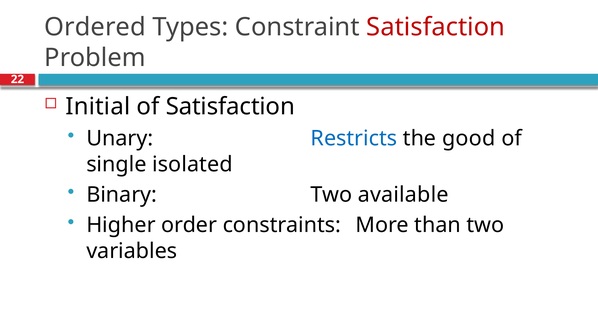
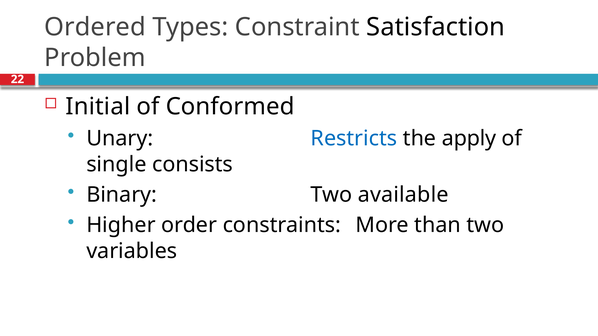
Satisfaction at (436, 27) colour: red -> black
of Satisfaction: Satisfaction -> Conformed
good: good -> apply
isolated: isolated -> consists
